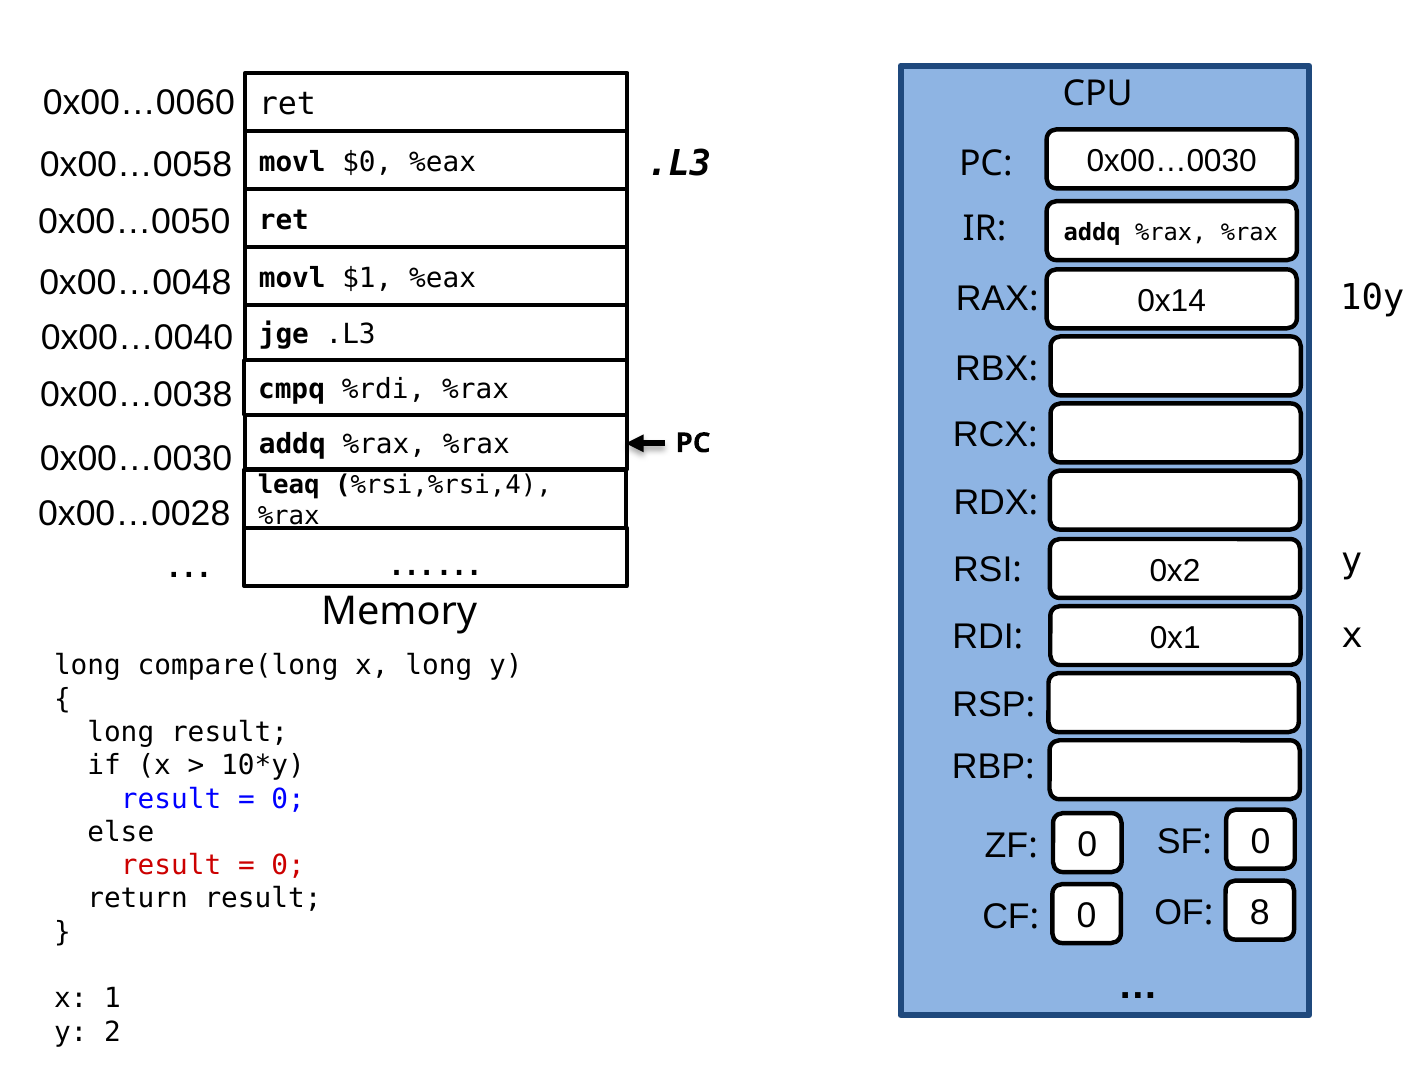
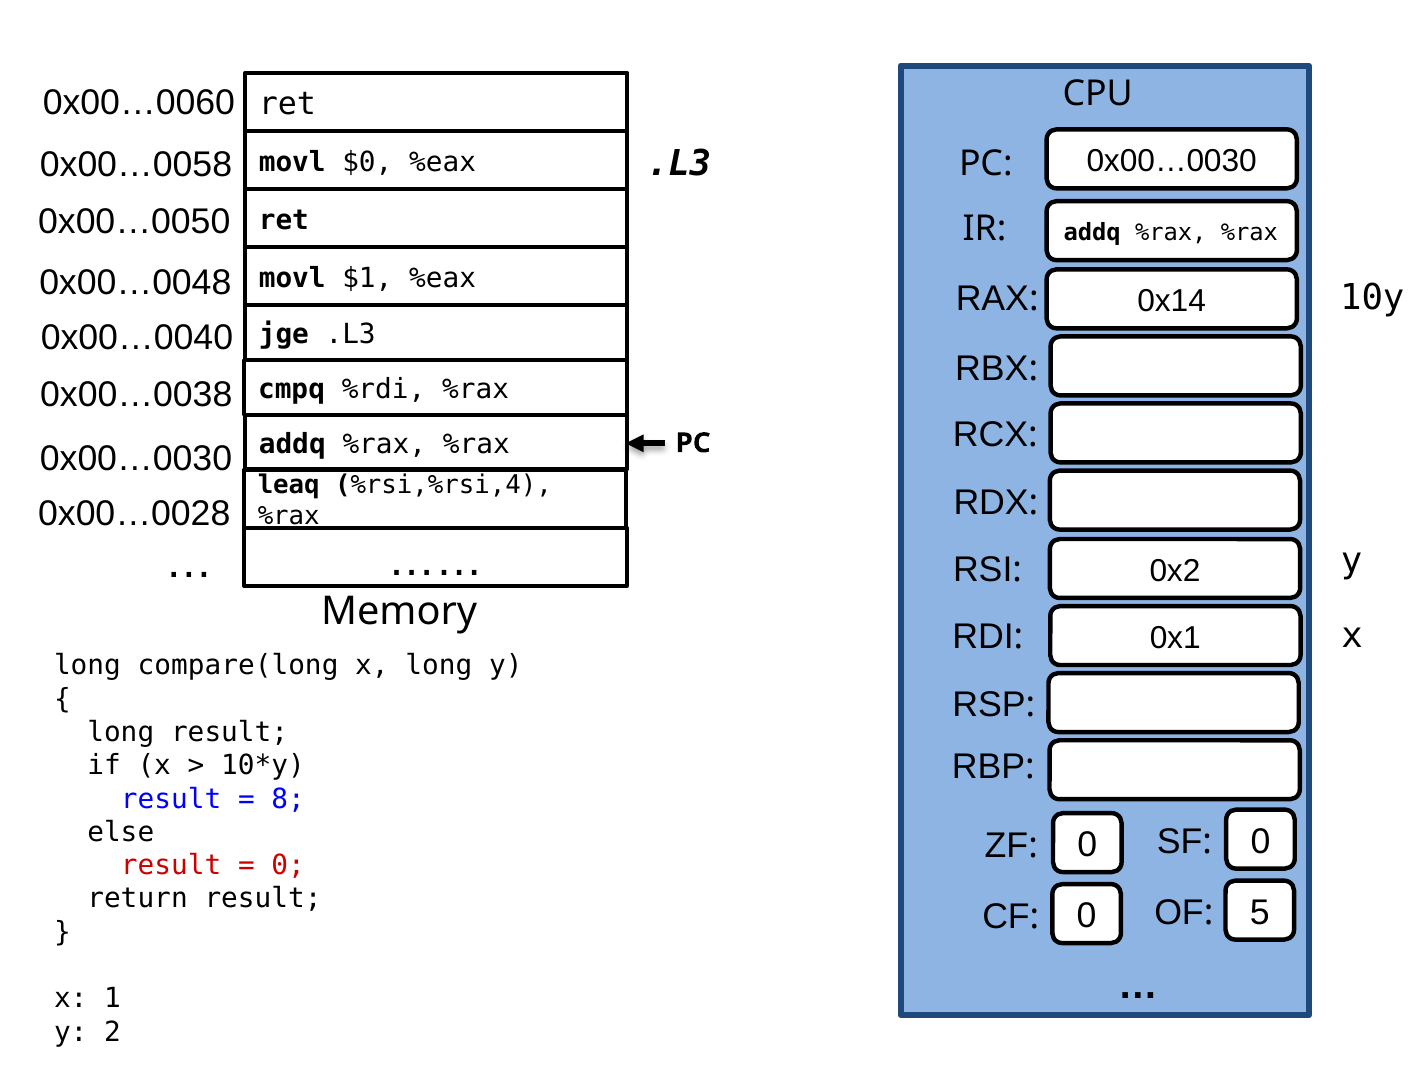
0 at (288, 799): 0 -> 8
8: 8 -> 5
